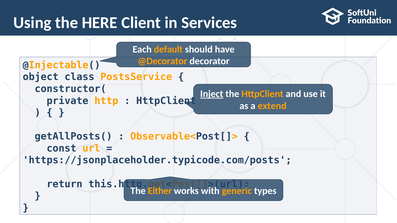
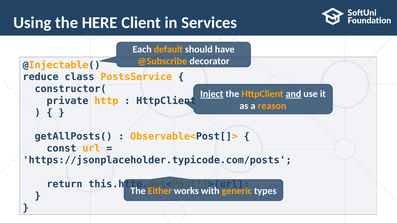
@Decorator: @Decorator -> @Subscribe
object: object -> reduce
and underline: none -> present
extend: extend -> reason
